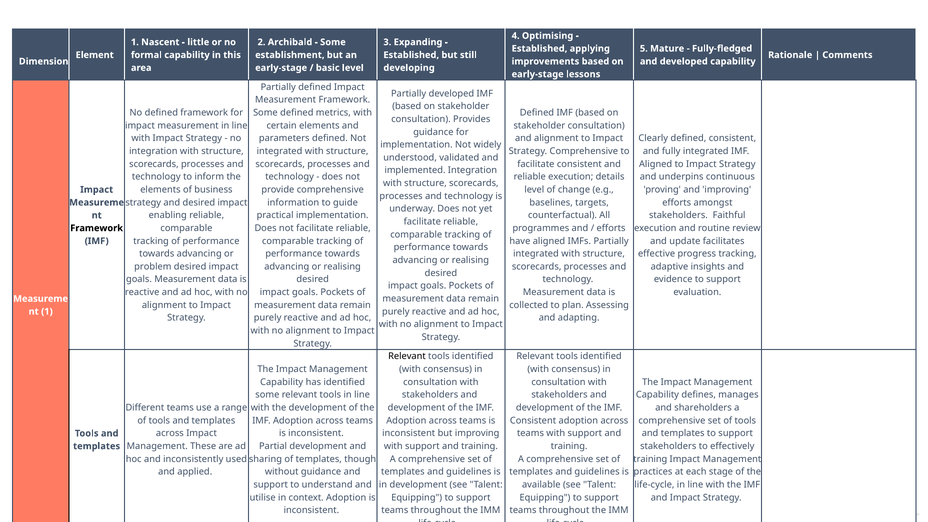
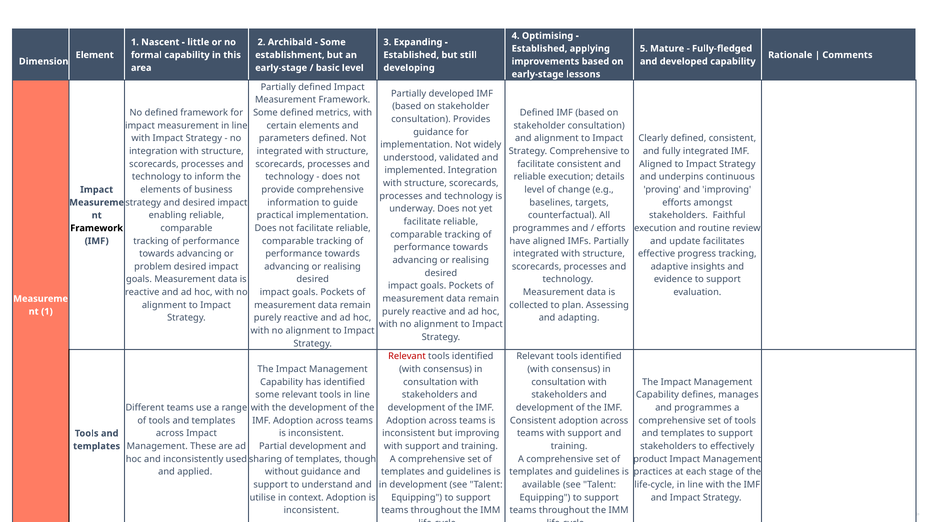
Relevant at (407, 356) colour: black -> red
and shareholders: shareholders -> programmes
training at (650, 459): training -> product
